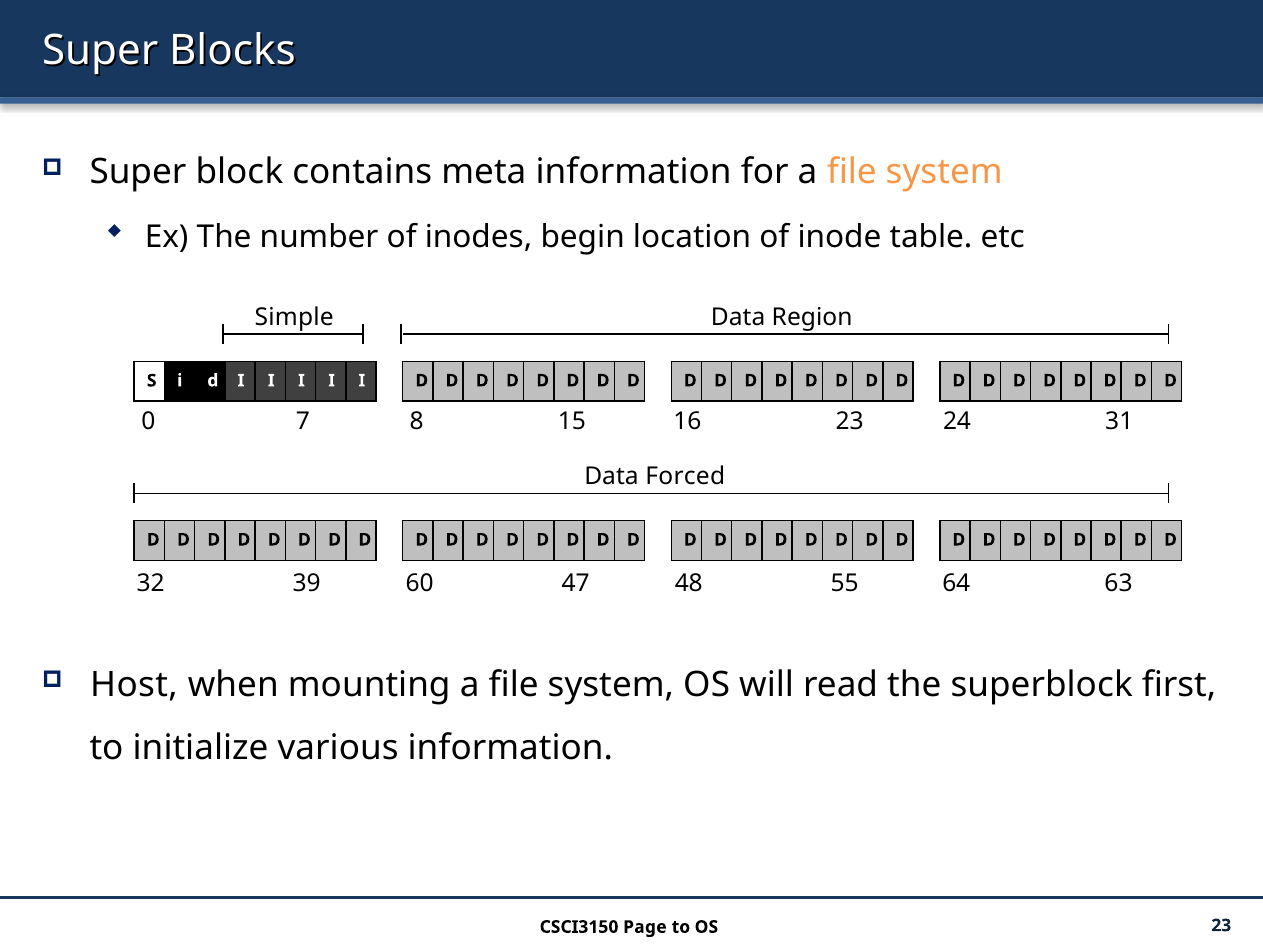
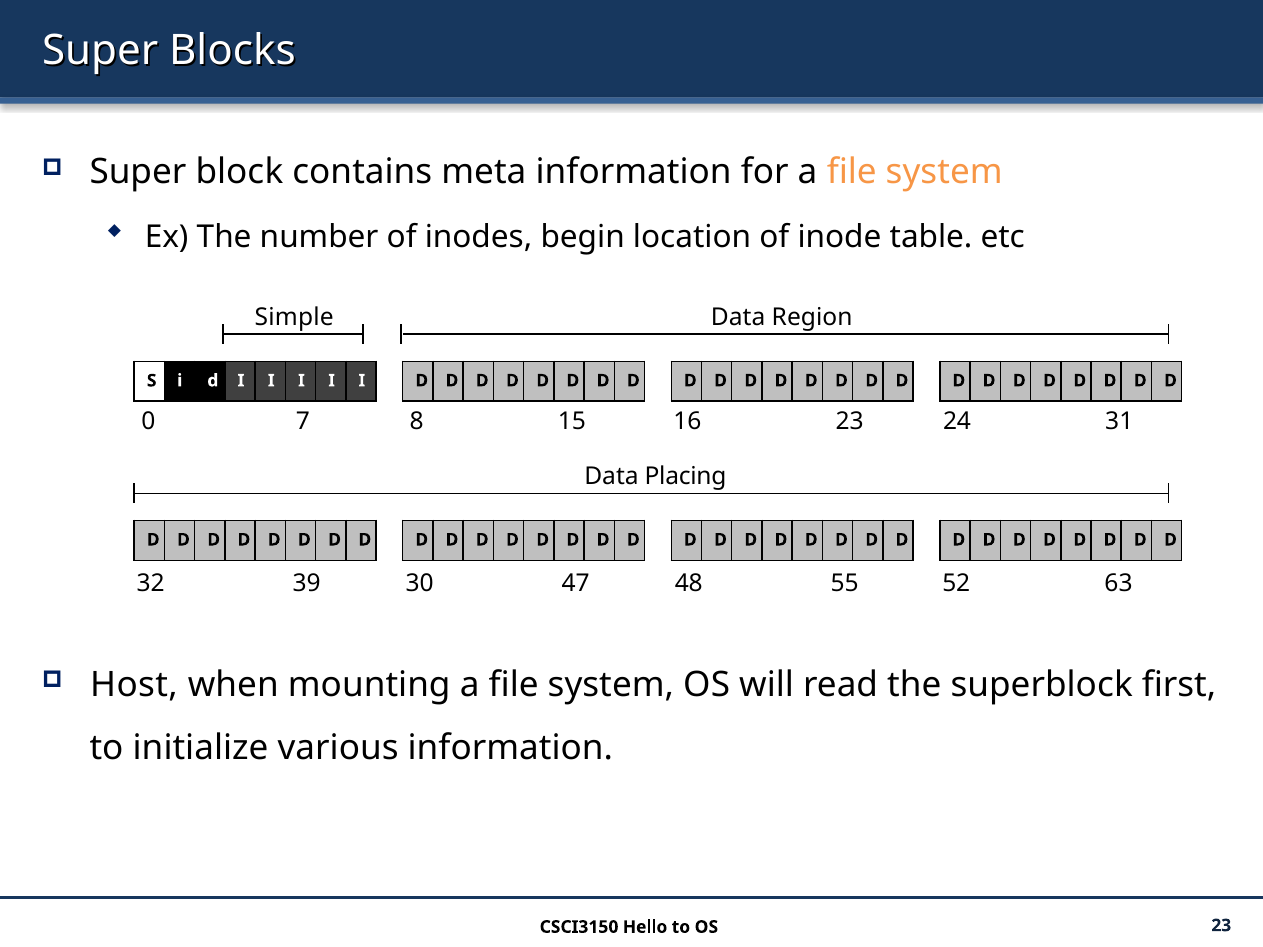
Forced: Forced -> Placing
60: 60 -> 30
64: 64 -> 52
Page: Page -> Hello
